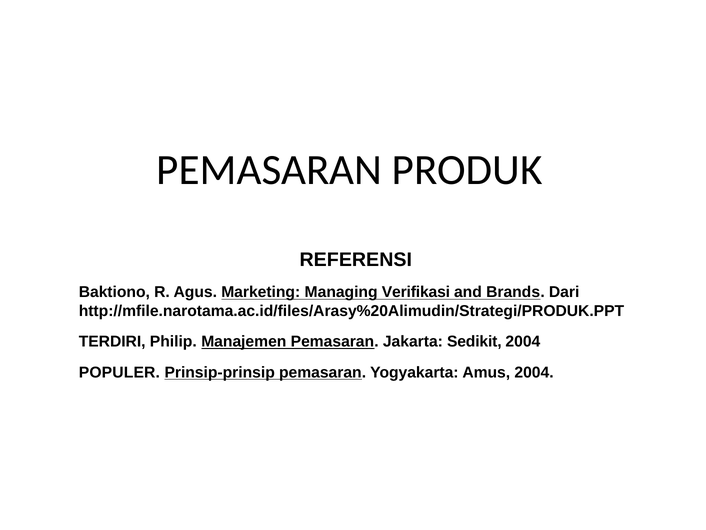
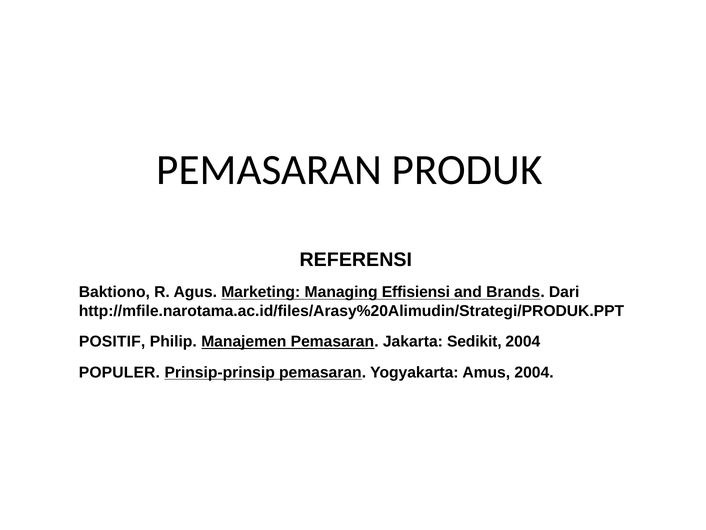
Verifikasi: Verifikasi -> Effisiensi
TERDIRI: TERDIRI -> POSITIF
